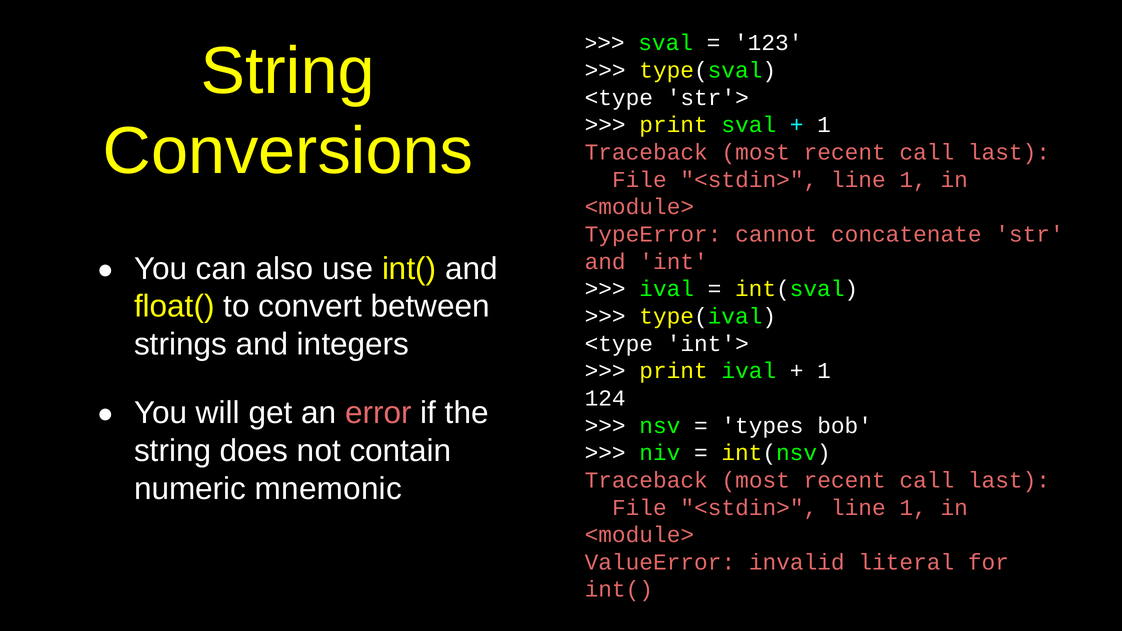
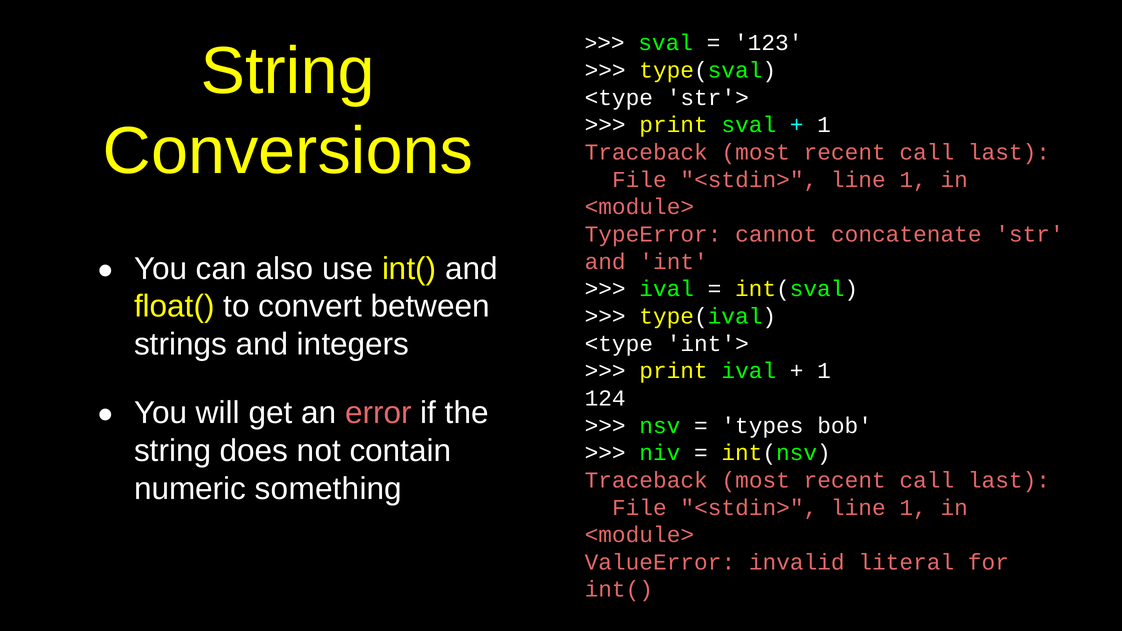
mnemonic: mnemonic -> something
